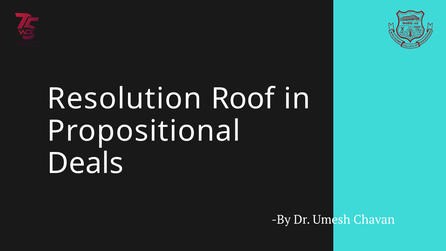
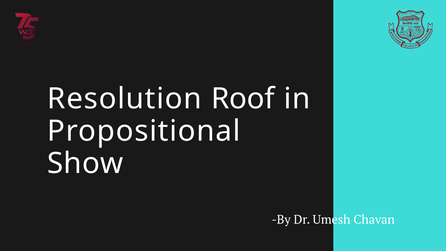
Deals: Deals -> Show
